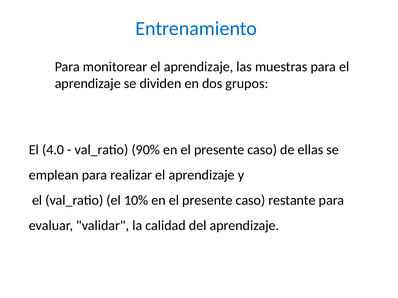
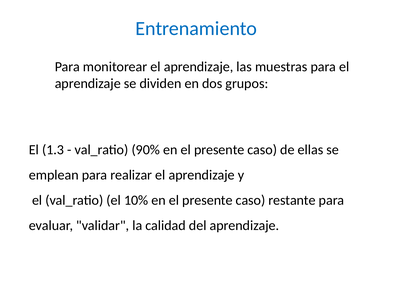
4.0: 4.0 -> 1.3
